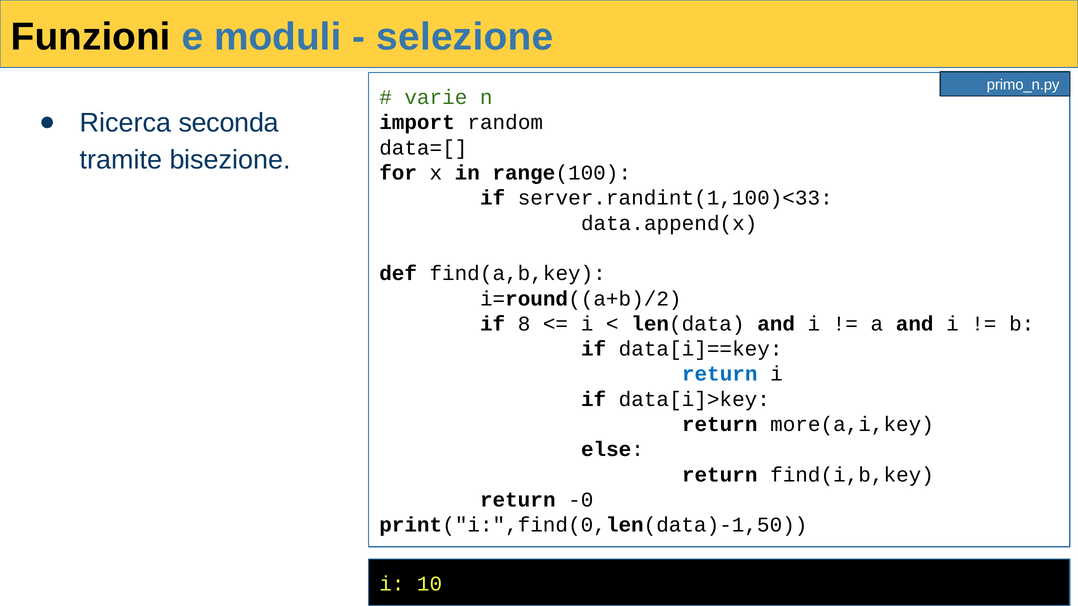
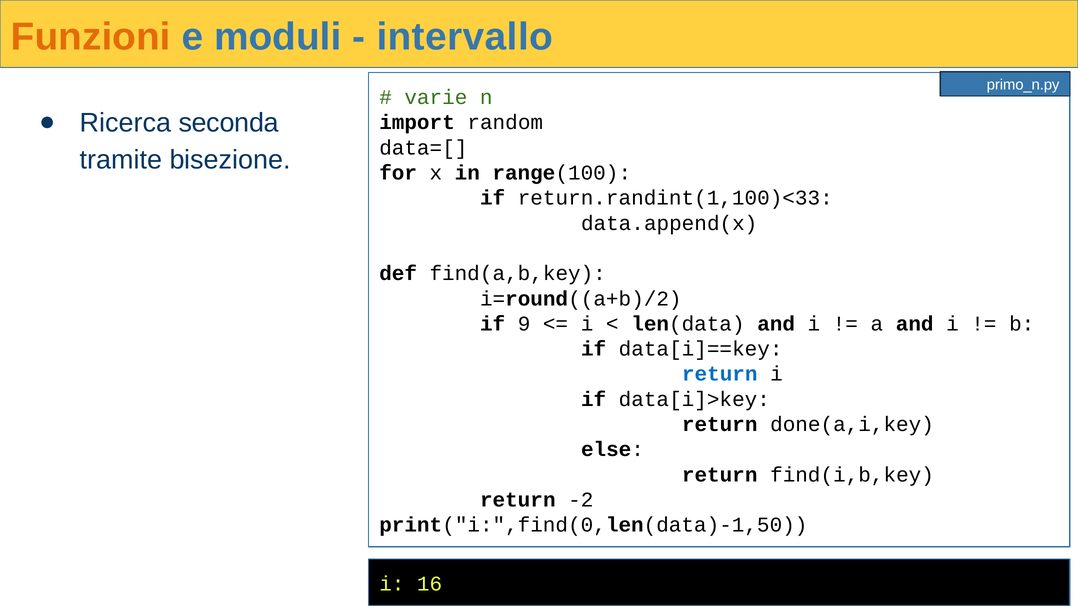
Funzioni colour: black -> orange
selezione: selezione -> intervallo
server.randint(1,100)<33: server.randint(1,100)<33 -> return.randint(1,100)<33
8: 8 -> 9
more(a,i,key: more(a,i,key -> done(a,i,key
-0: -0 -> -2
10: 10 -> 16
